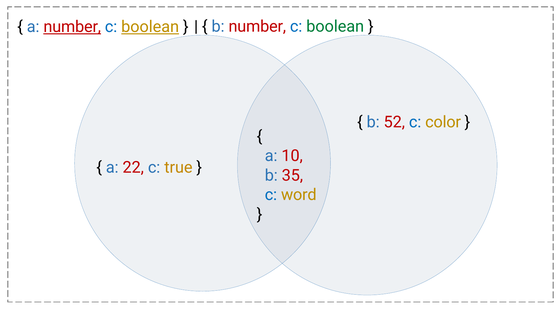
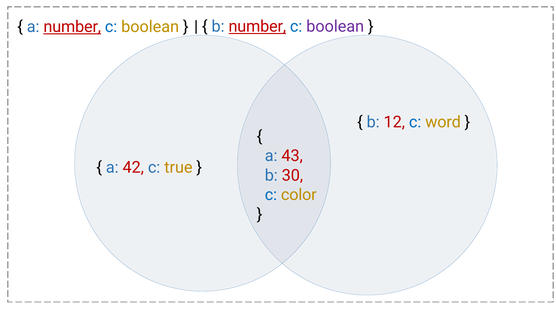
boolean at (150, 27) underline: present -> none
number at (257, 26) underline: none -> present
boolean at (335, 26) colour: green -> purple
52: 52 -> 12
color: color -> word
10: 10 -> 43
22: 22 -> 42
35: 35 -> 30
word: word -> color
